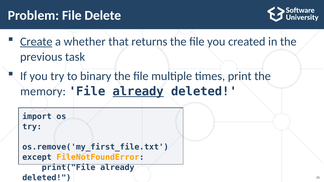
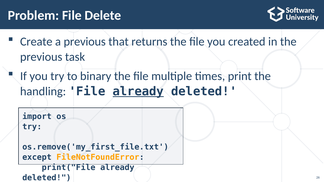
Create underline: present -> none
a whether: whether -> previous
memory: memory -> handling
